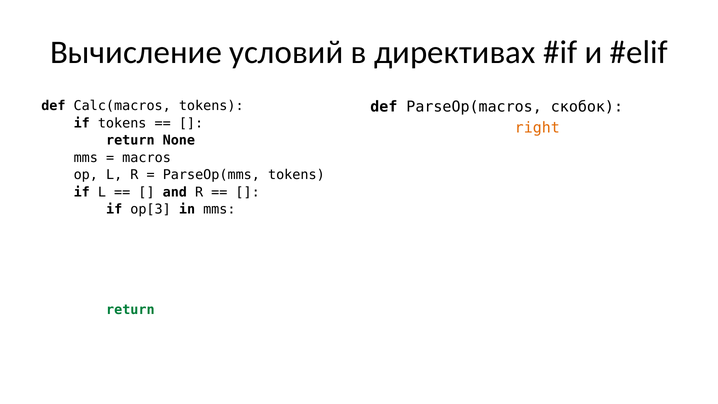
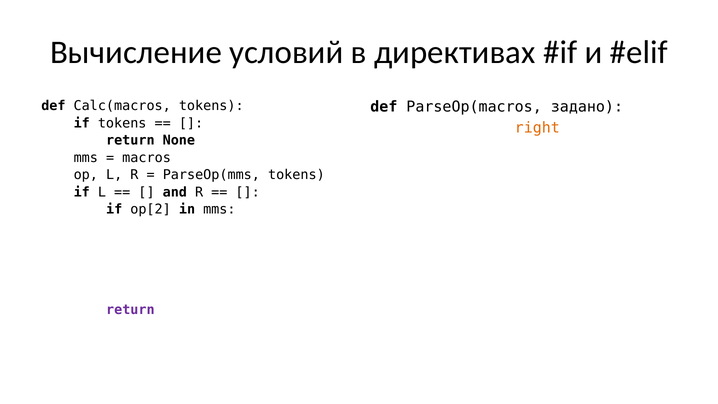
скобок: скобок -> задано
op[3: op[3 -> op[2
return at (130, 310) colour: green -> purple
